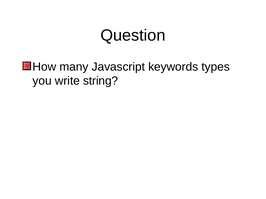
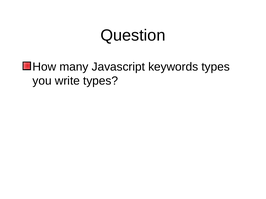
write string: string -> types
